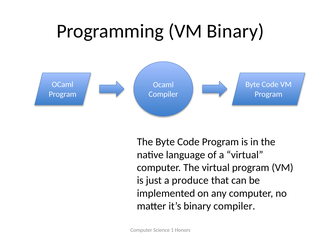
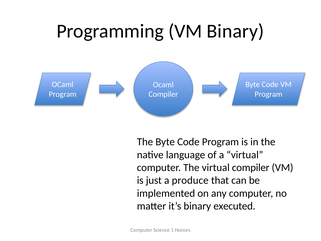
virtual program: program -> compiler
binary compiler: compiler -> executed
